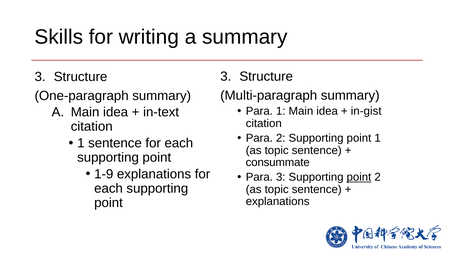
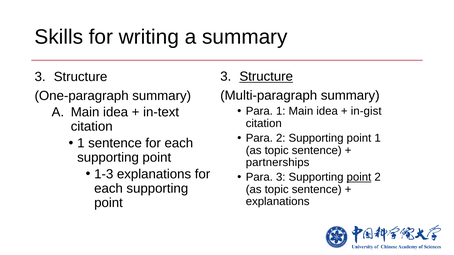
Structure at (266, 77) underline: none -> present
consummate: consummate -> partnerships
1-9: 1-9 -> 1-3
